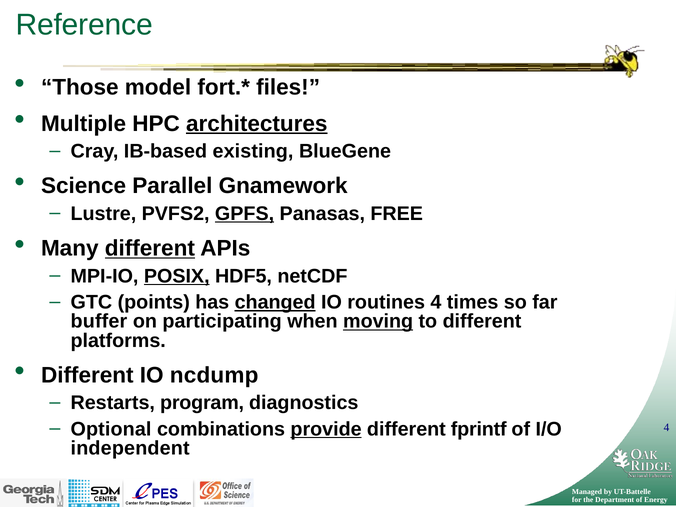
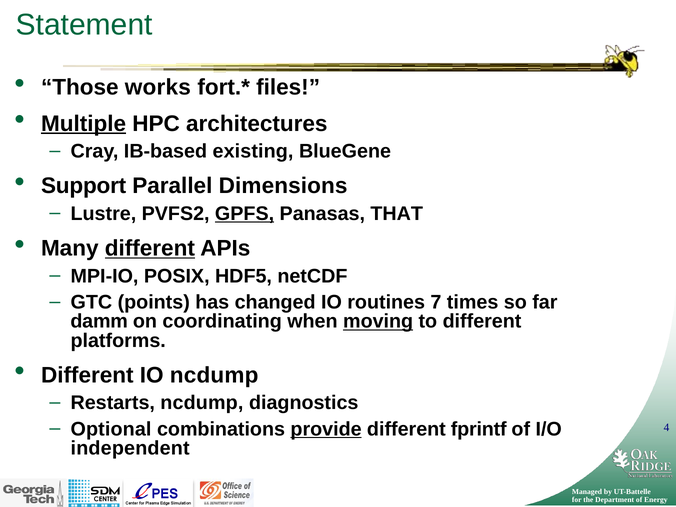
Reference: Reference -> Statement
model: model -> works
Multiple underline: none -> present
architectures underline: present -> none
Science: Science -> Support
Gnamework: Gnamework -> Dimensions
FREE: FREE -> THAT
POSIX underline: present -> none
changed underline: present -> none
routines 4: 4 -> 7
buffer: buffer -> damm
participating: participating -> coordinating
Restarts program: program -> ncdump
